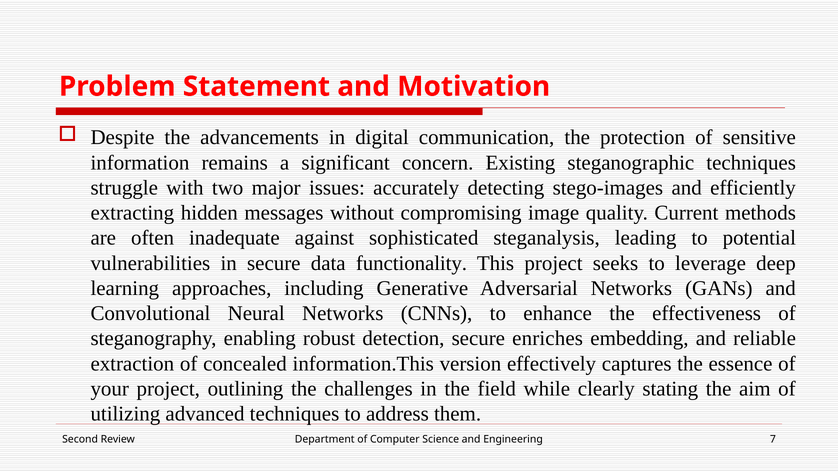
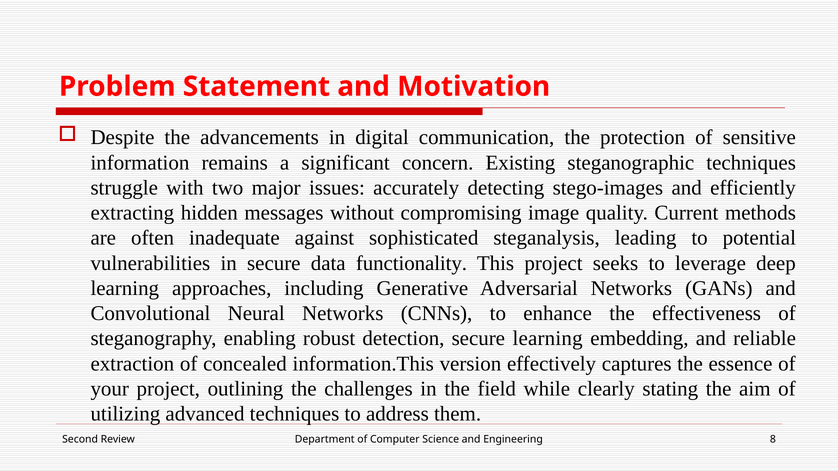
secure enriches: enriches -> learning
7: 7 -> 8
